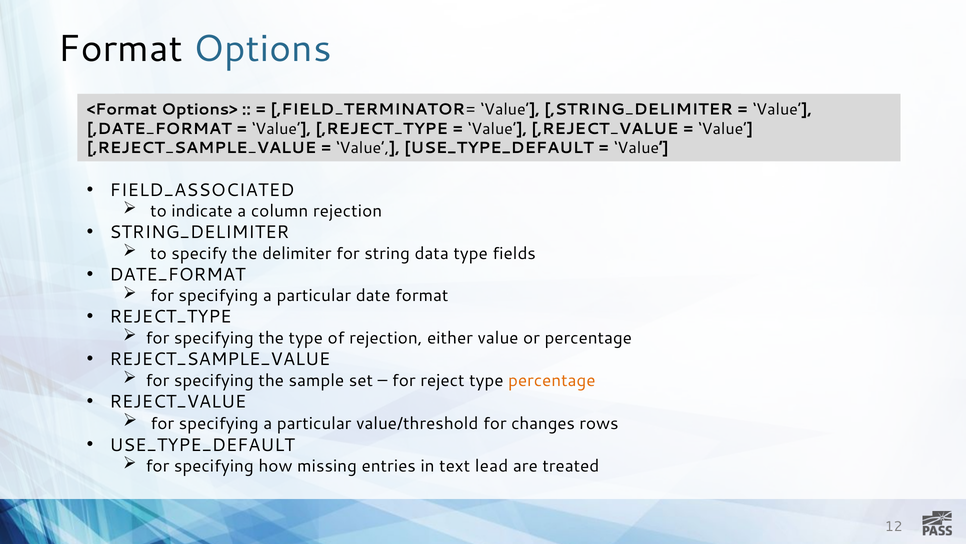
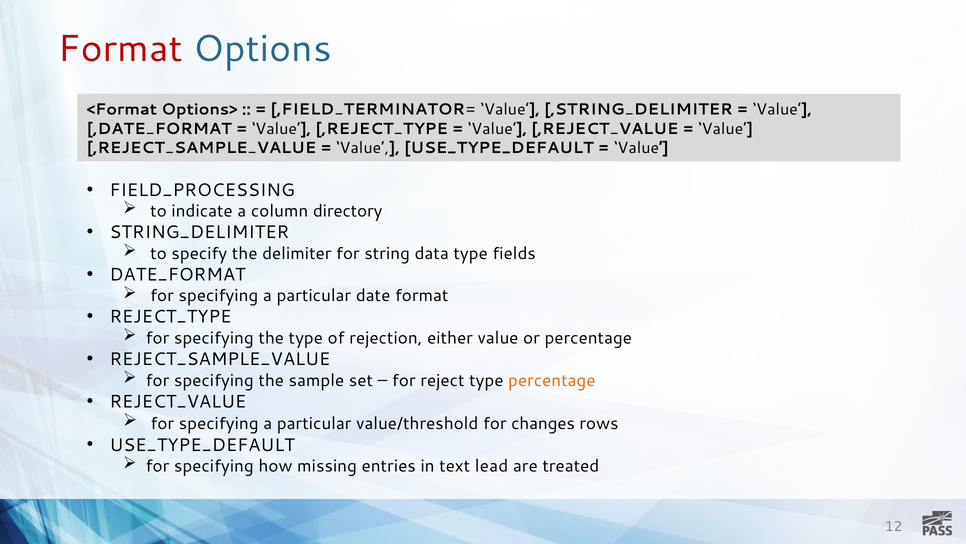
Format at (120, 49) colour: black -> red
FIELD_ASSOCIATED: FIELD_ASSOCIATED -> FIELD_PROCESSING
column rejection: rejection -> directory
